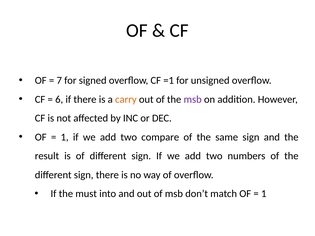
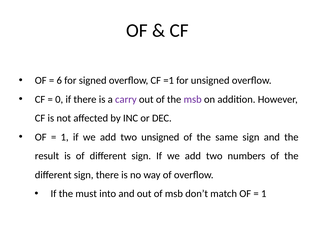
7: 7 -> 6
6: 6 -> 0
carry colour: orange -> purple
two compare: compare -> unsigned
